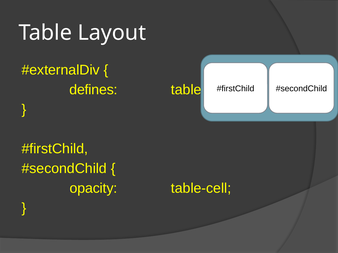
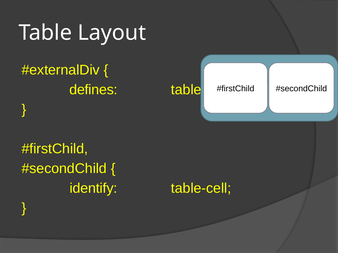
opacity: opacity -> identify
